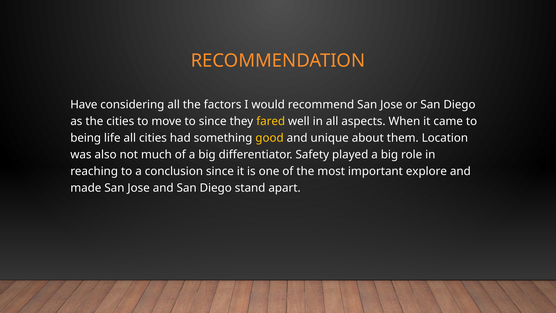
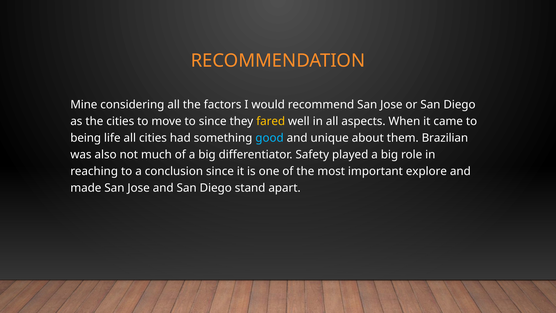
Have: Have -> Mine
good colour: yellow -> light blue
Location: Location -> Brazilian
